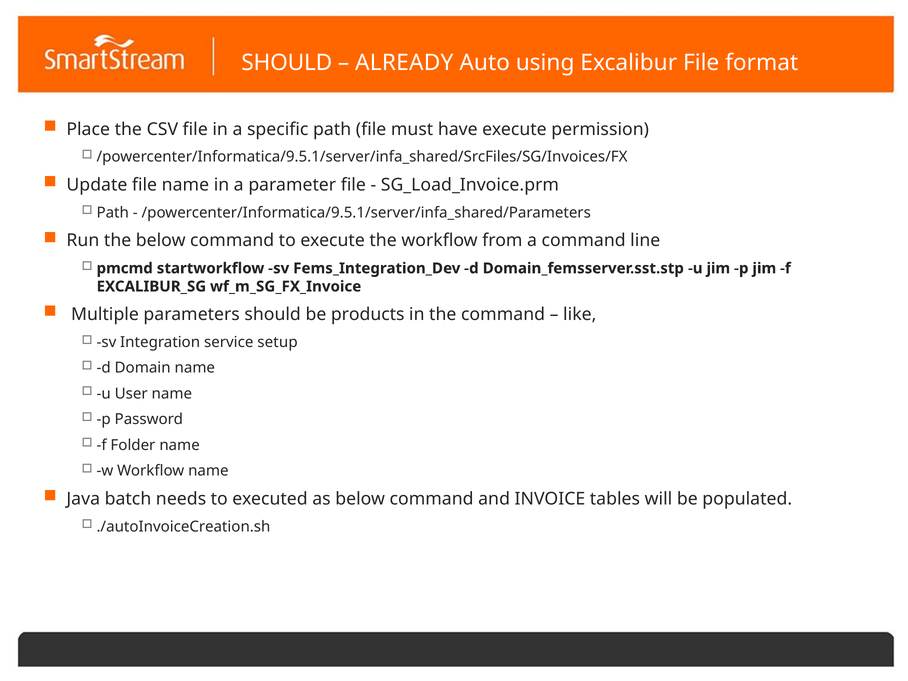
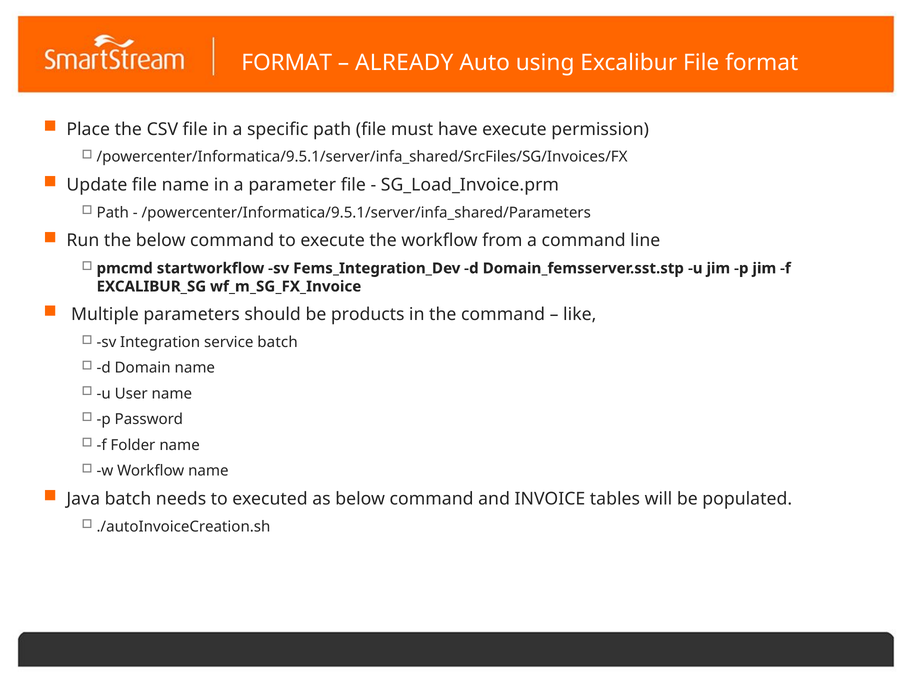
SHOULD at (287, 63): SHOULD -> FORMAT
service setup: setup -> batch
